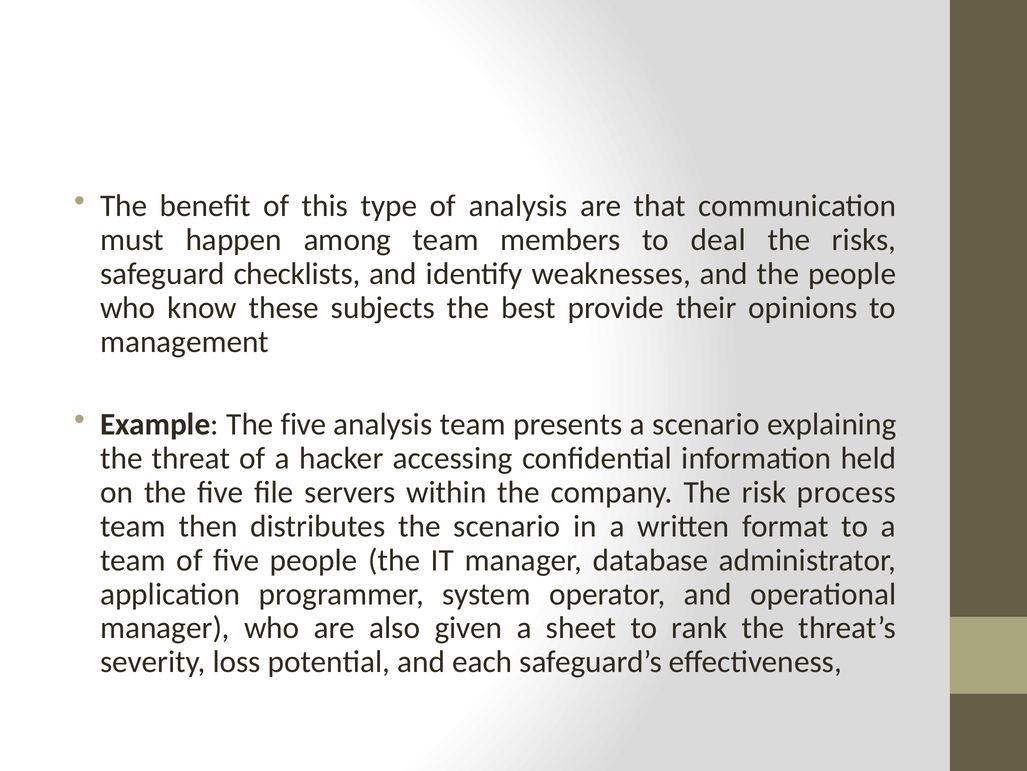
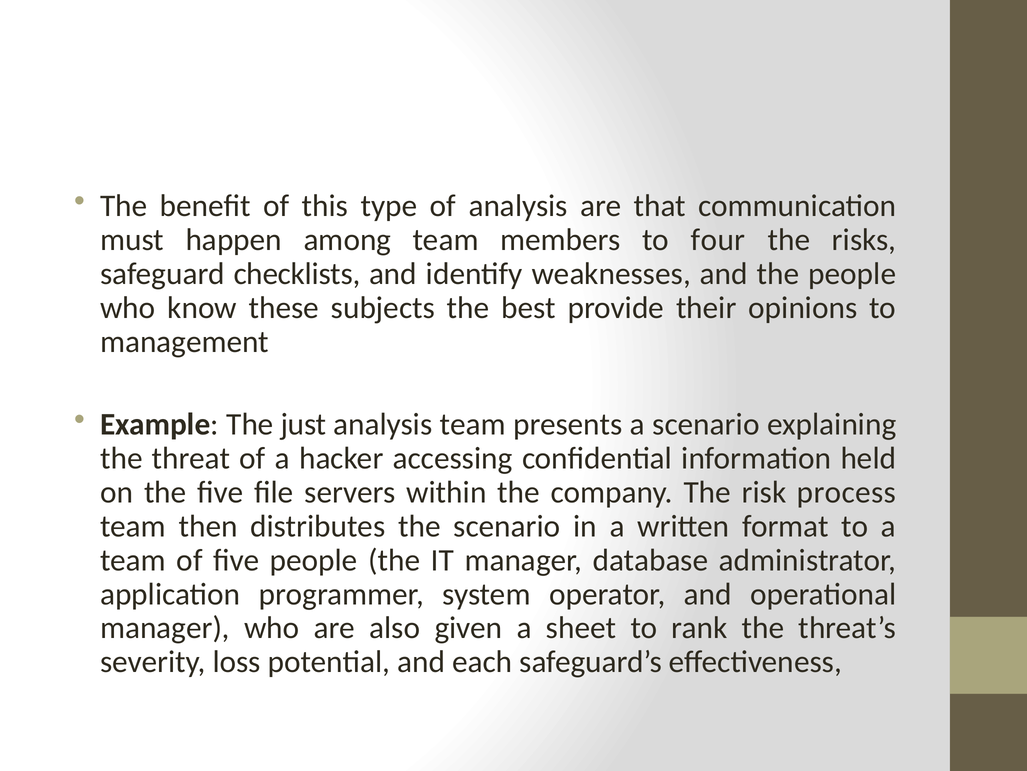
deal: deal -> four
Example The five: five -> just
